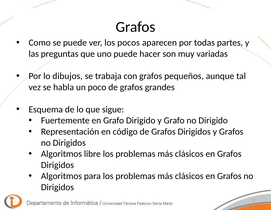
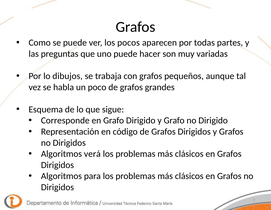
Fuertemente: Fuertemente -> Corresponde
libre: libre -> verá
